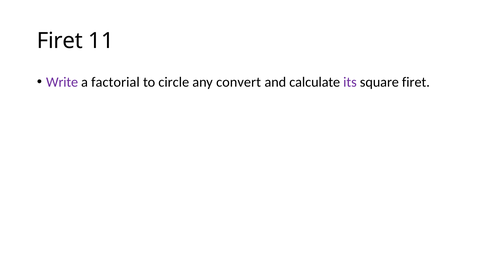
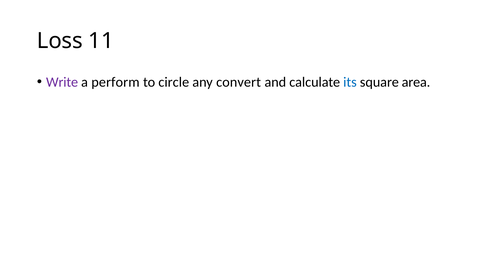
Firet at (60, 41): Firet -> Loss
factorial: factorial -> perform
its colour: purple -> blue
square firet: firet -> area
